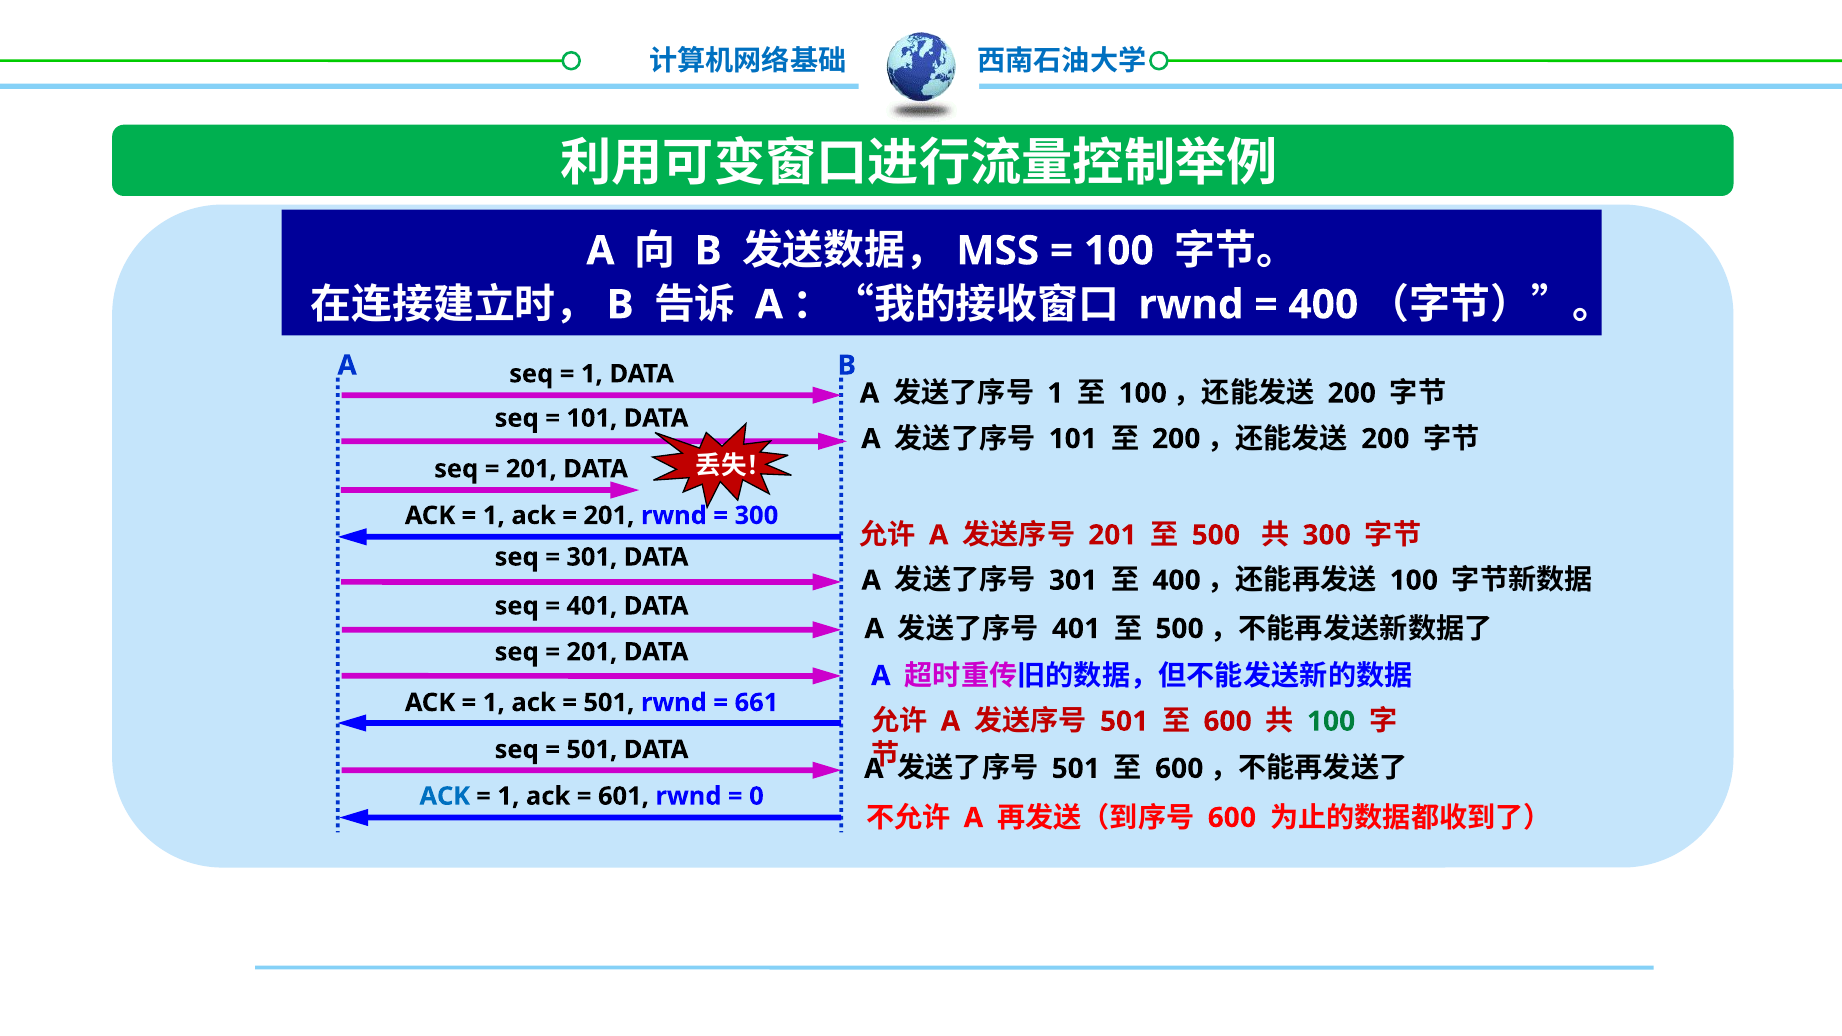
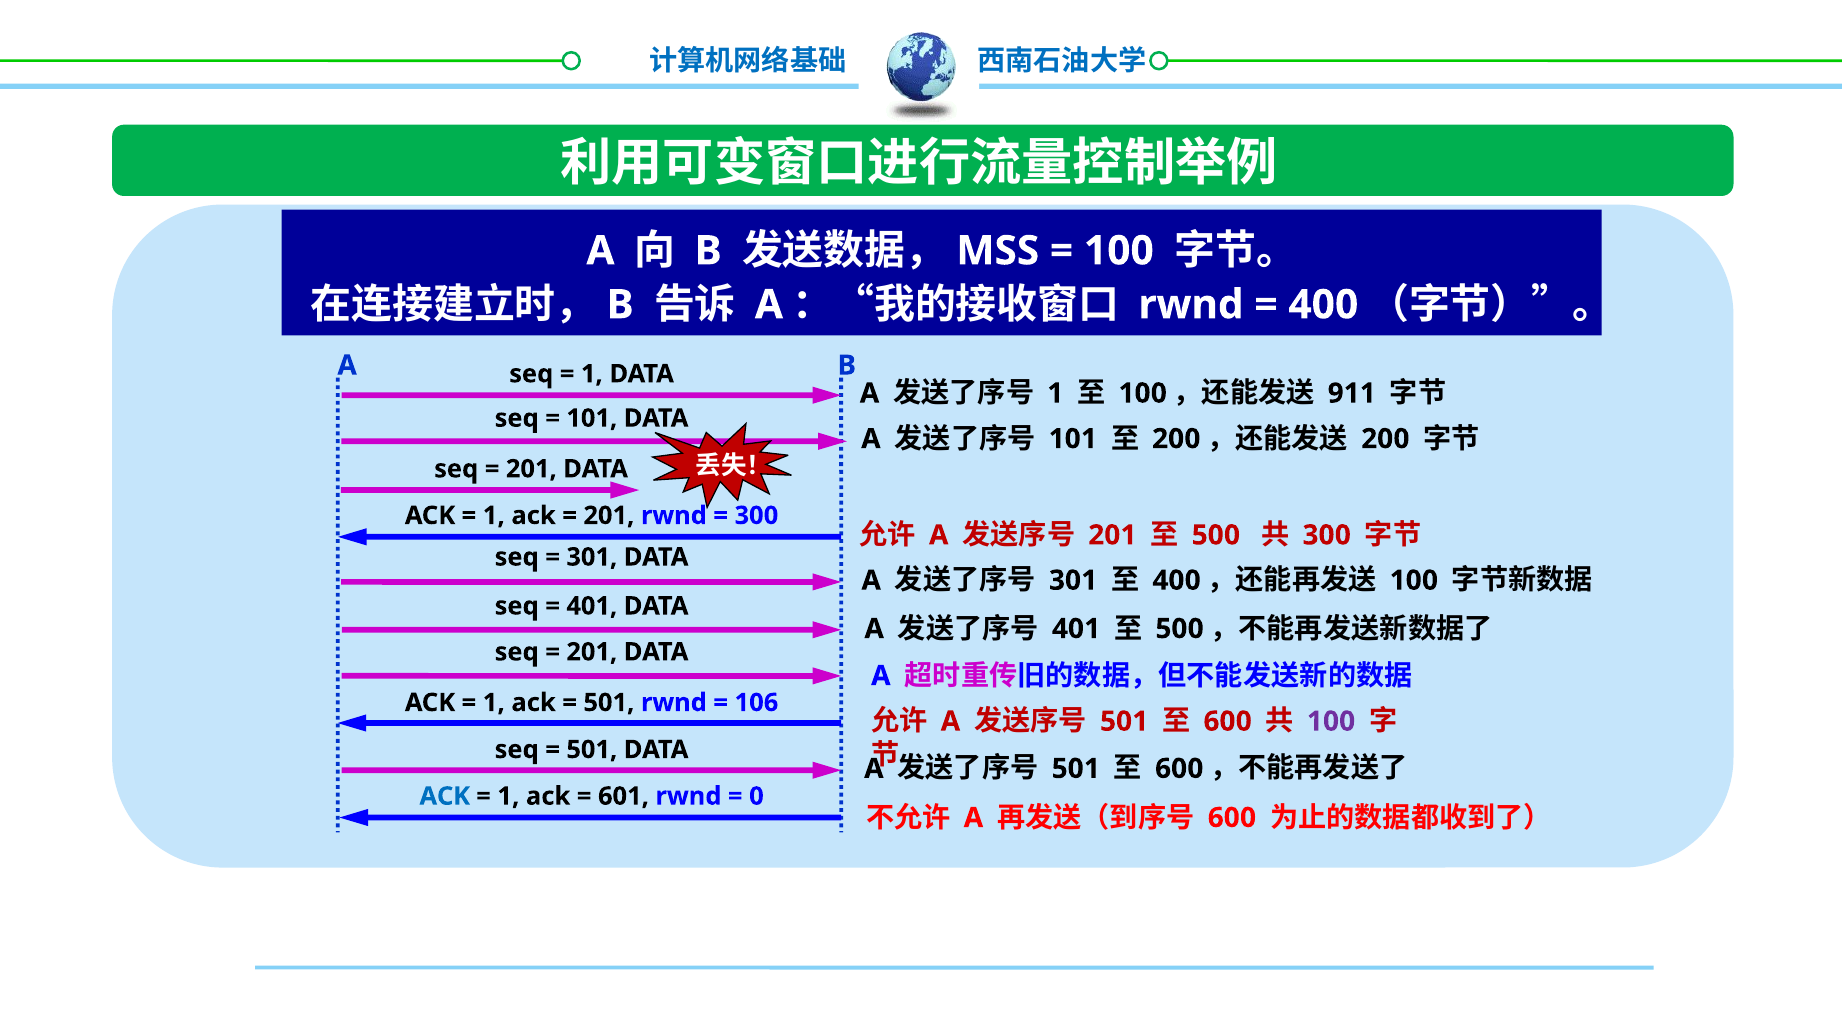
200 at (1352, 393): 200 -> 911
661: 661 -> 106
100 at (1331, 721) colour: green -> purple
